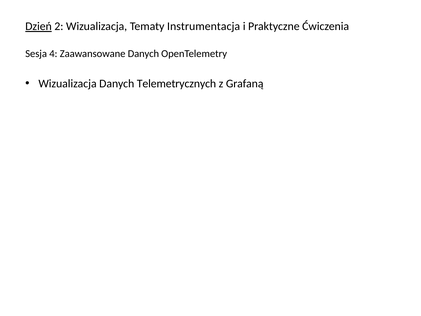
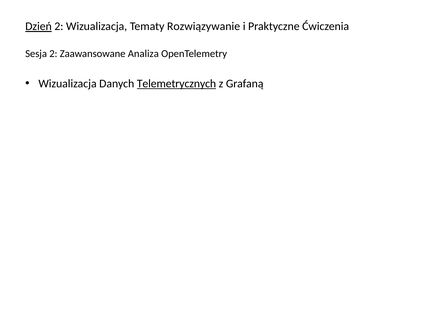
Instrumentacja: Instrumentacja -> Rozwiązywanie
Sesja 4: 4 -> 2
Zaawansowane Danych: Danych -> Analiza
Telemetrycznych underline: none -> present
